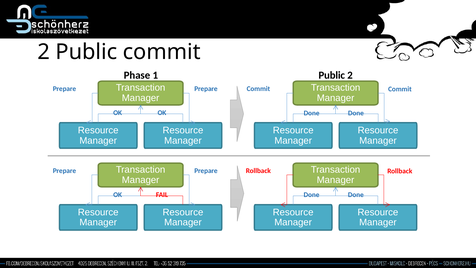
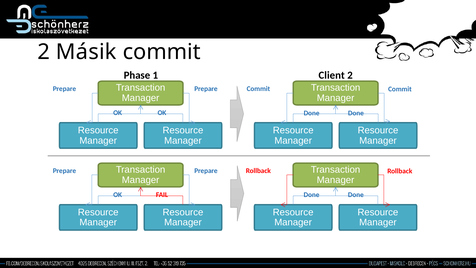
2 Public: Public -> Másik
1 Public: Public -> Client
